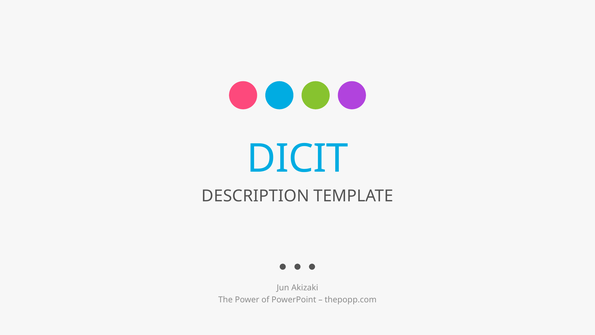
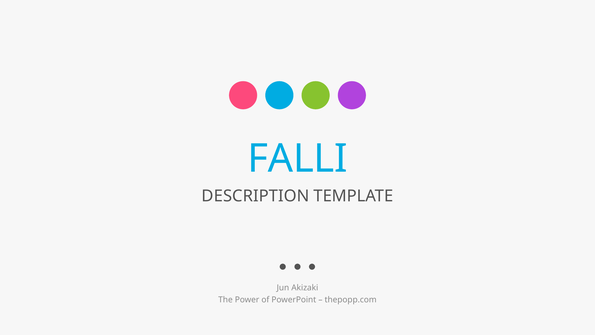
DICIT: DICIT -> FALLI
